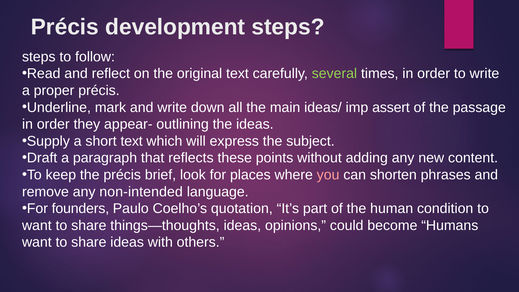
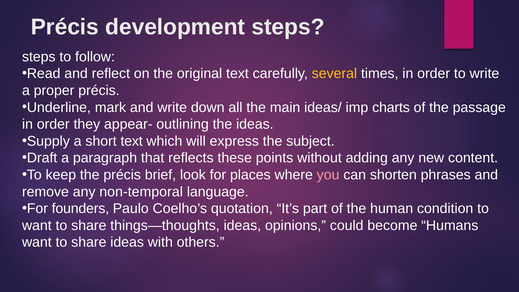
several colour: light green -> yellow
assert: assert -> charts
non-intended: non-intended -> non-temporal
